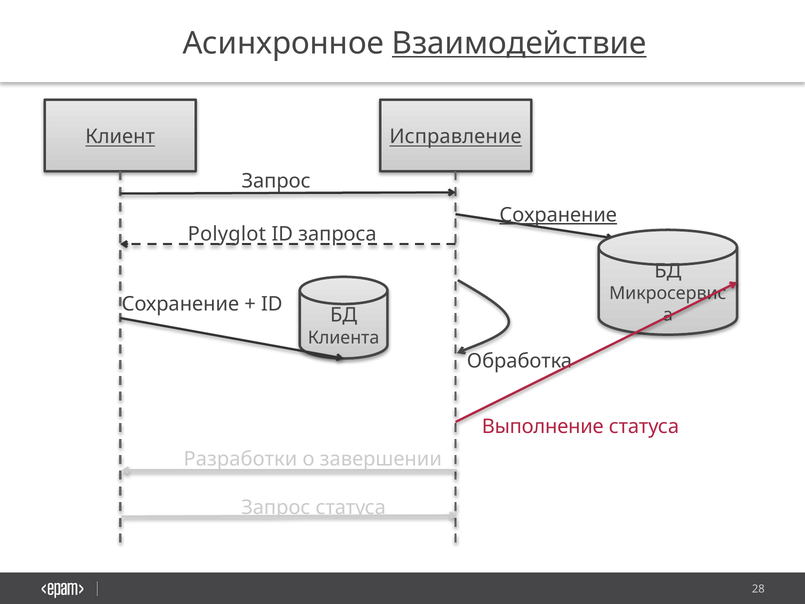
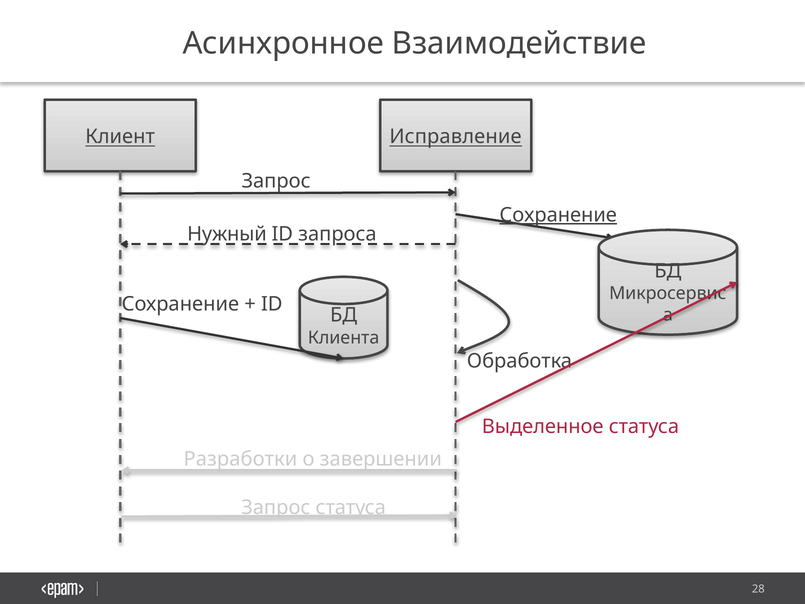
Взаимодействие underline: present -> none
Polyglot: Polyglot -> Нужный
Выполнение: Выполнение -> Выделенное
